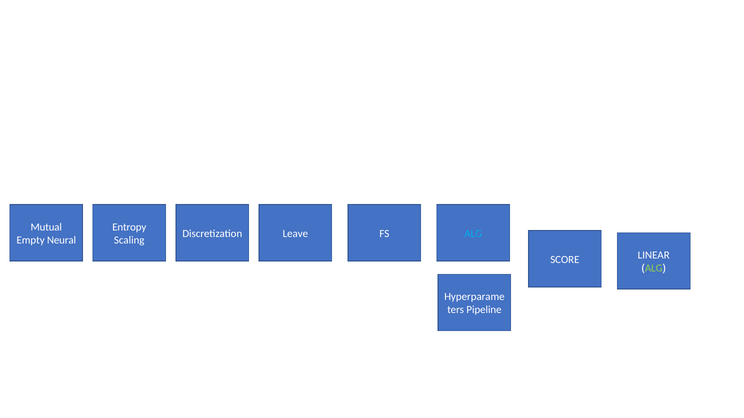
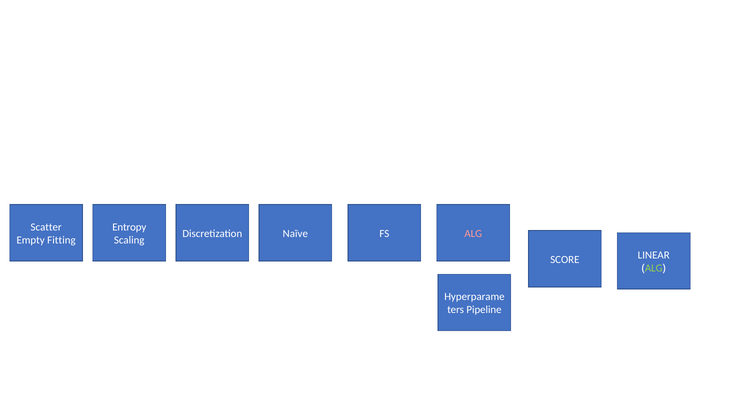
Mutual: Mutual -> Scatter
Leave: Leave -> Naïve
ALG at (473, 234) colour: light blue -> pink
Neural: Neural -> Fitting
